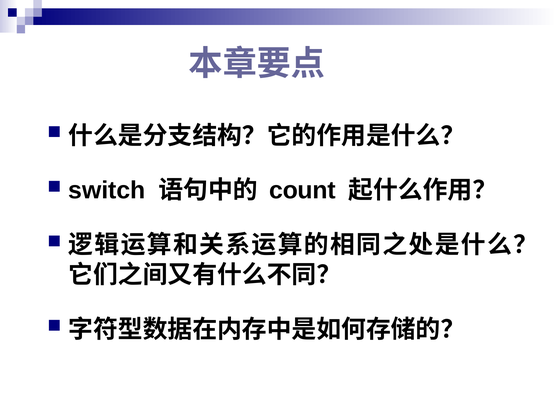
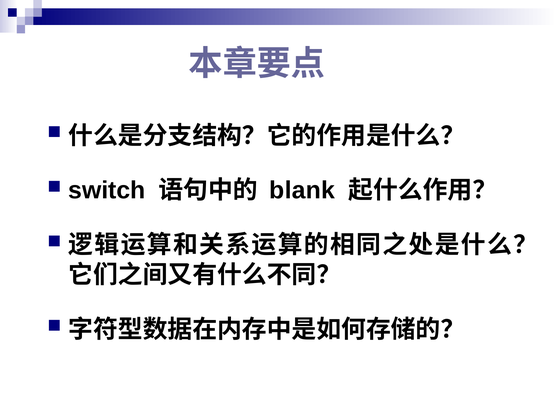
count: count -> blank
